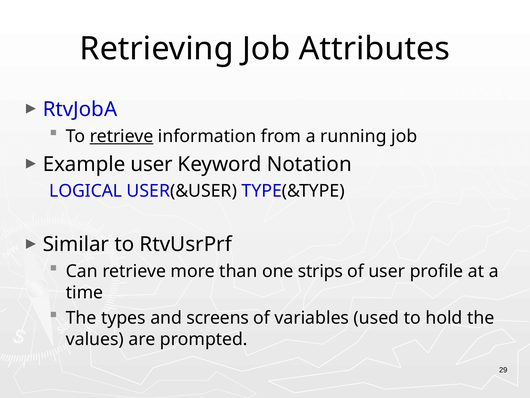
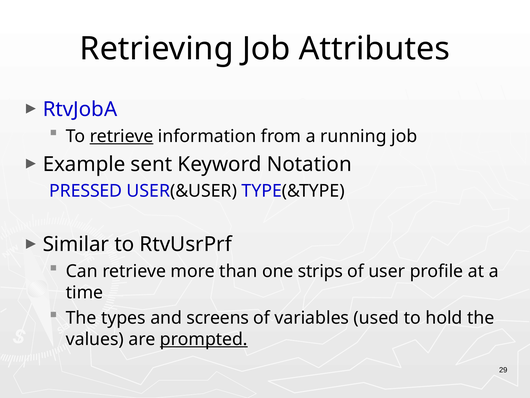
Example user: user -> sent
LOGICAL: LOGICAL -> PRESSED
prompted underline: none -> present
